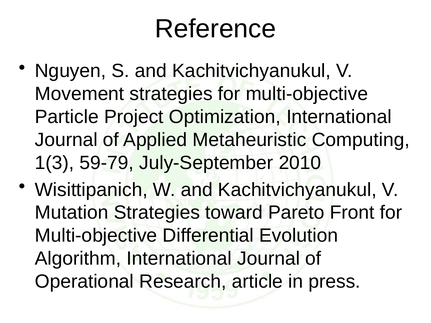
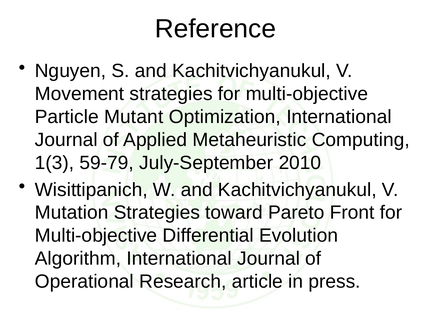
Project: Project -> Mutant
